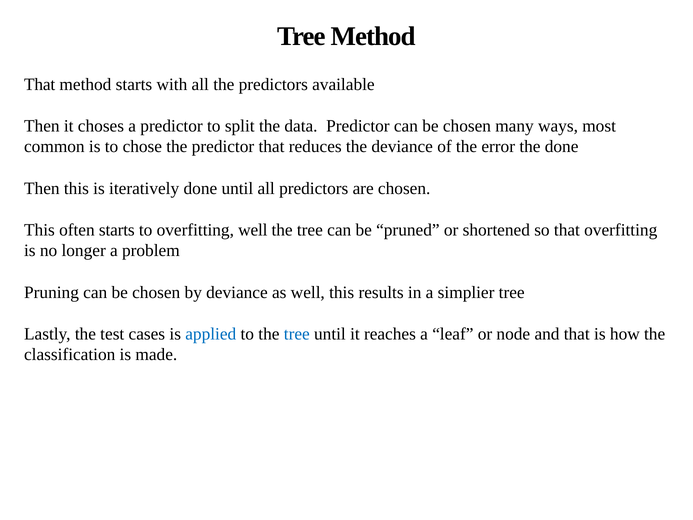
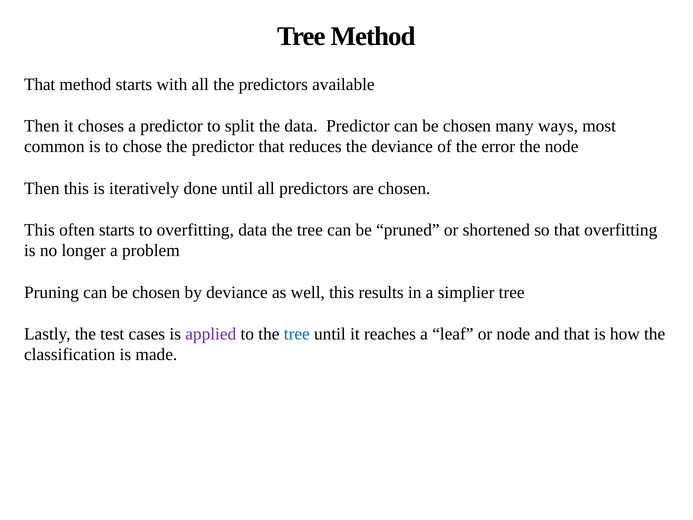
the done: done -> node
overfitting well: well -> data
applied colour: blue -> purple
